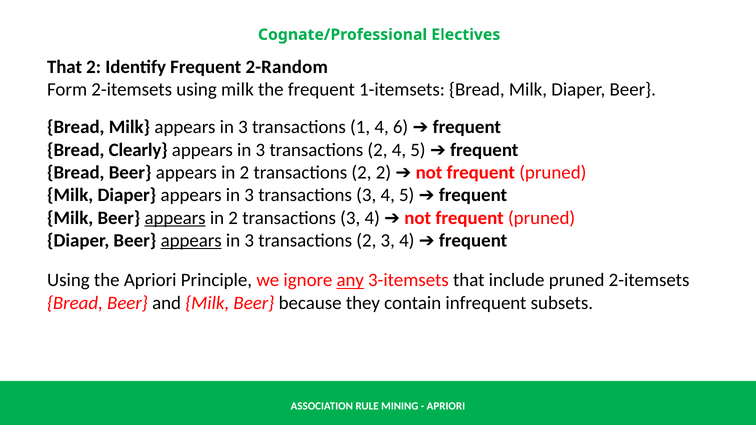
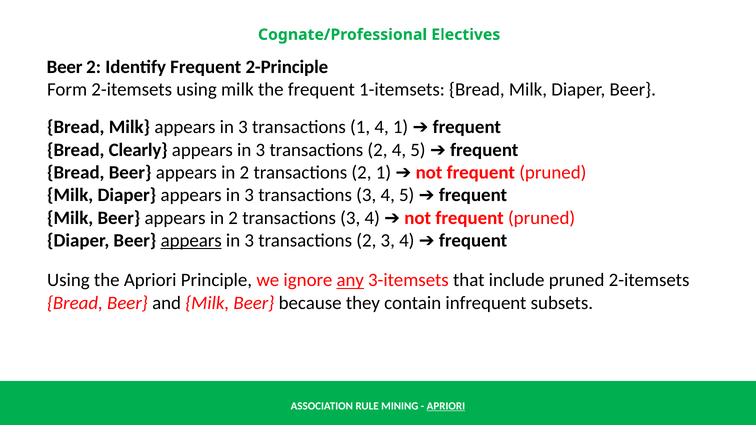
That at (65, 67): That -> Beer
2-Random: 2-Random -> 2-Principle
4 6: 6 -> 1
2 2: 2 -> 1
appears at (175, 218) underline: present -> none
APRIORI at (446, 406) underline: none -> present
